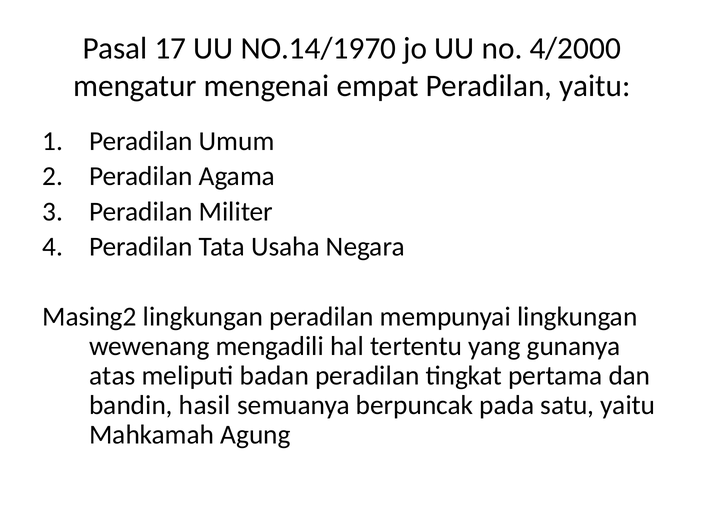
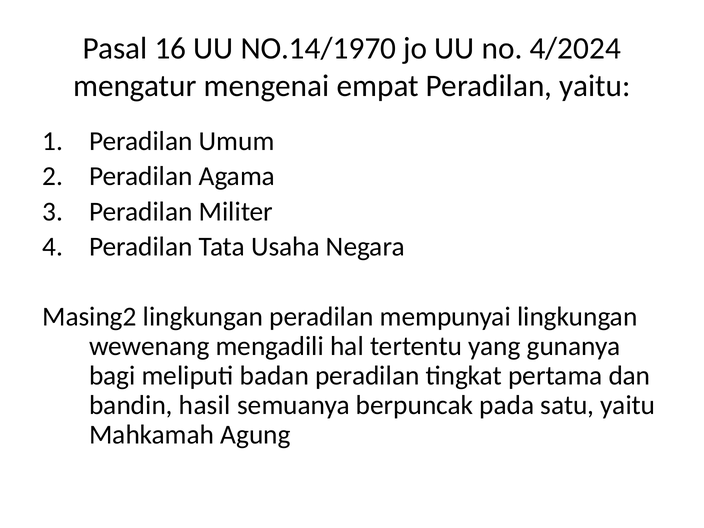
17: 17 -> 16
4/2000: 4/2000 -> 4/2024
atas: atas -> bagi
